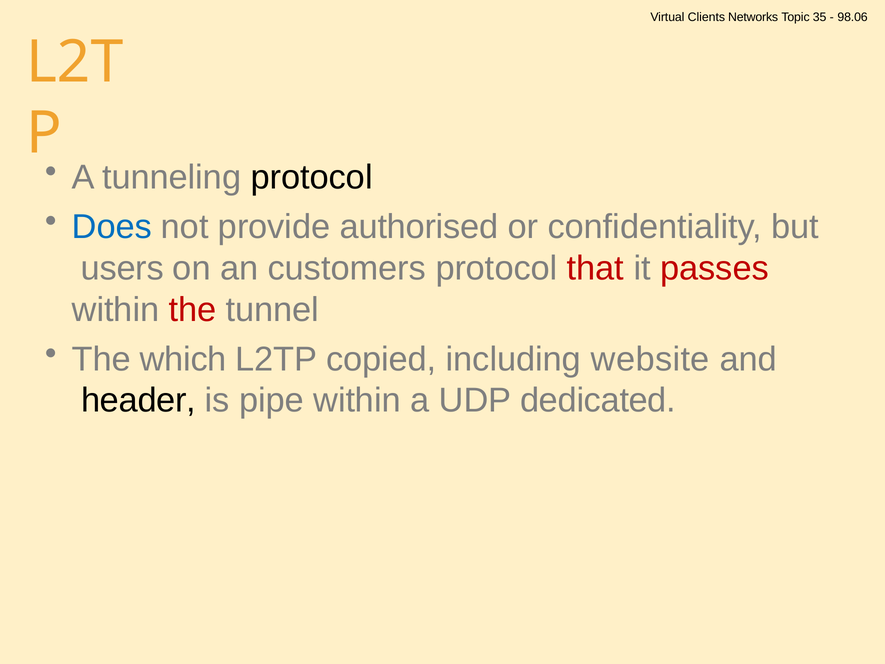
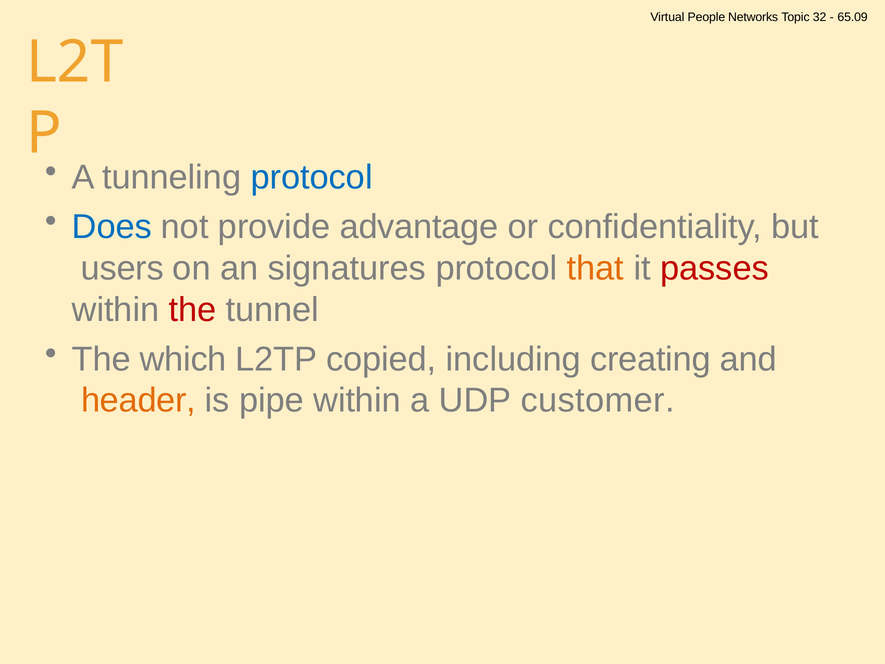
Clients: Clients -> People
35: 35 -> 32
98.06: 98.06 -> 65.09
protocol at (312, 177) colour: black -> blue
authorised: authorised -> advantage
customers: customers -> signatures
that colour: red -> orange
website: website -> creating
header colour: black -> orange
dedicated: dedicated -> customer
